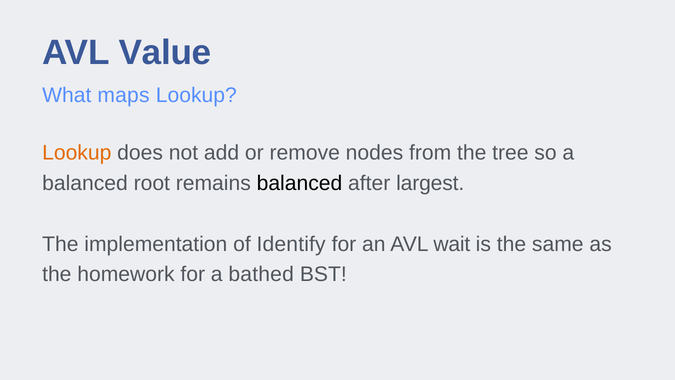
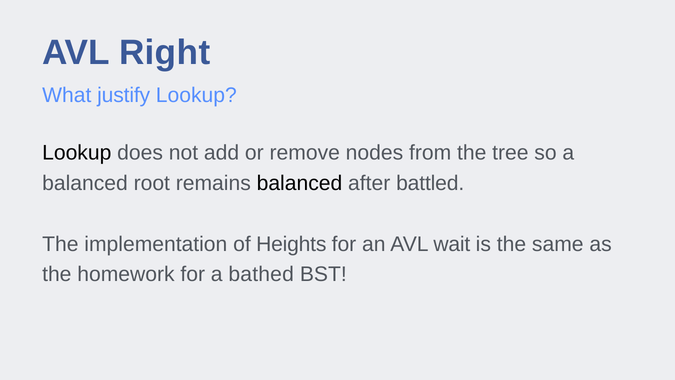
Value: Value -> Right
maps: maps -> justify
Lookup at (77, 153) colour: orange -> black
largest: largest -> battled
Identify: Identify -> Heights
